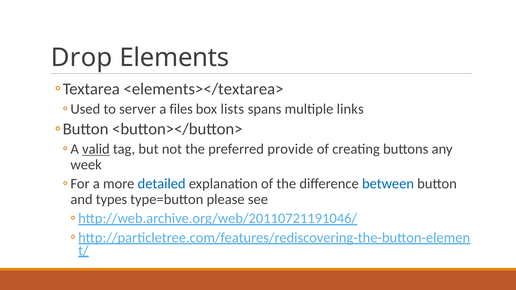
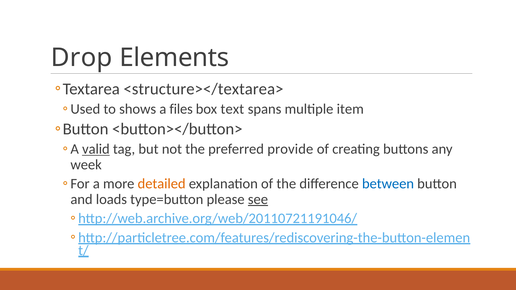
<elements></textarea>: <elements></textarea> -> <structure></textarea>
server: server -> shows
lists: lists -> text
links: links -> item
detailed colour: blue -> orange
types: types -> loads
see underline: none -> present
